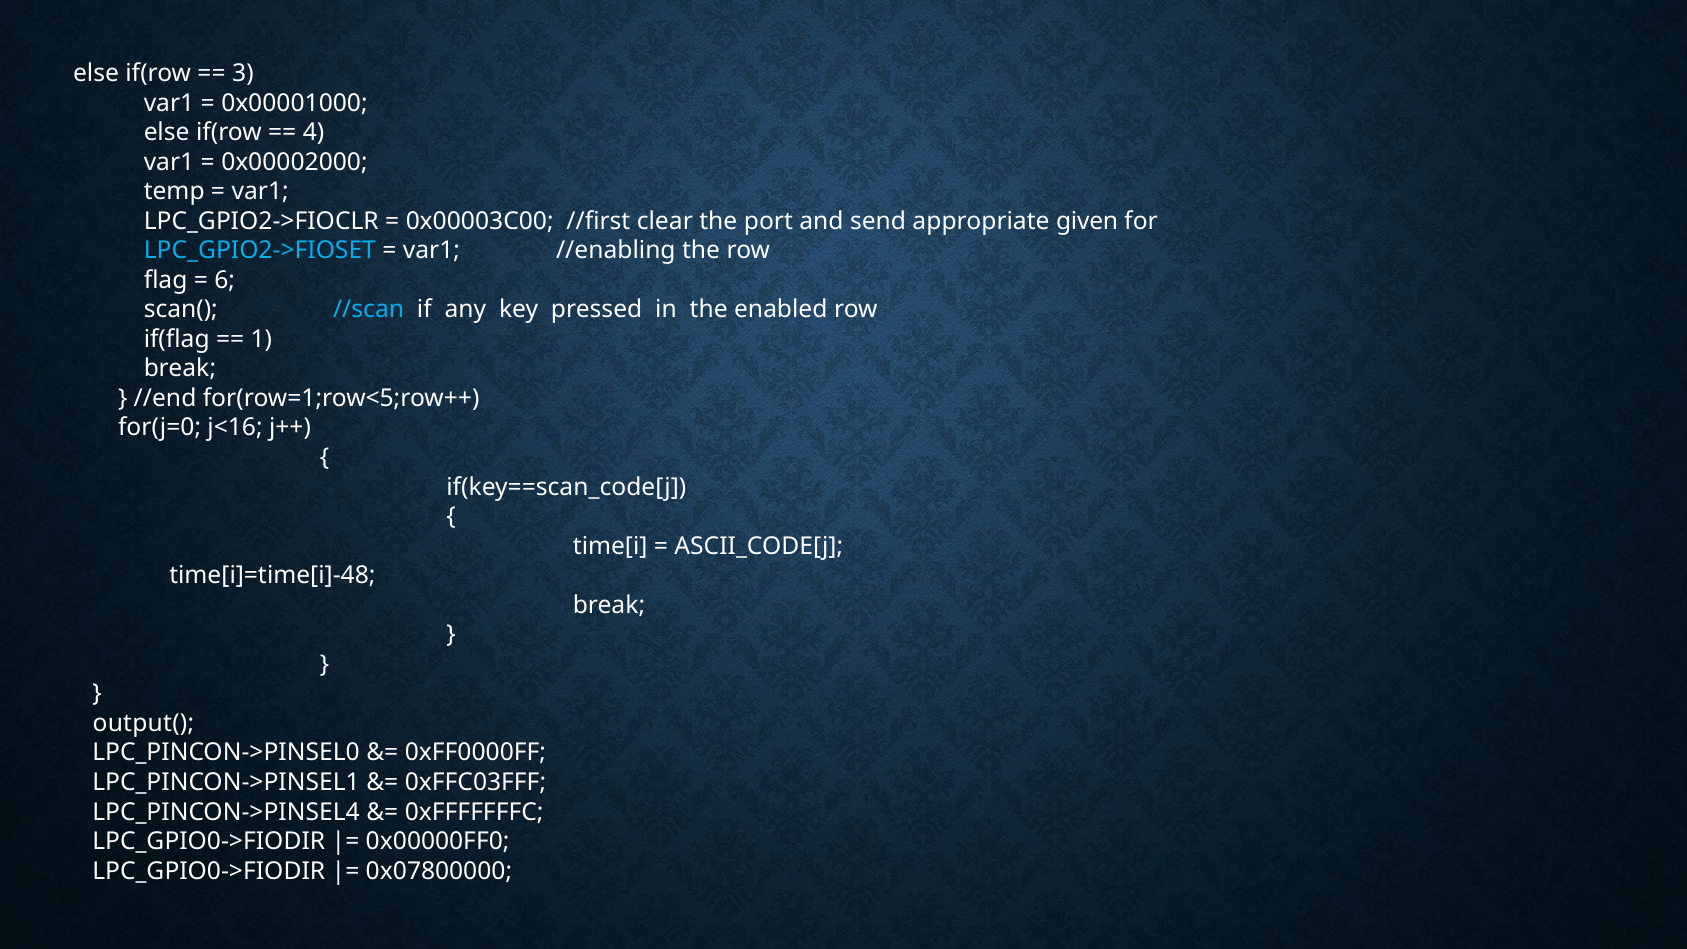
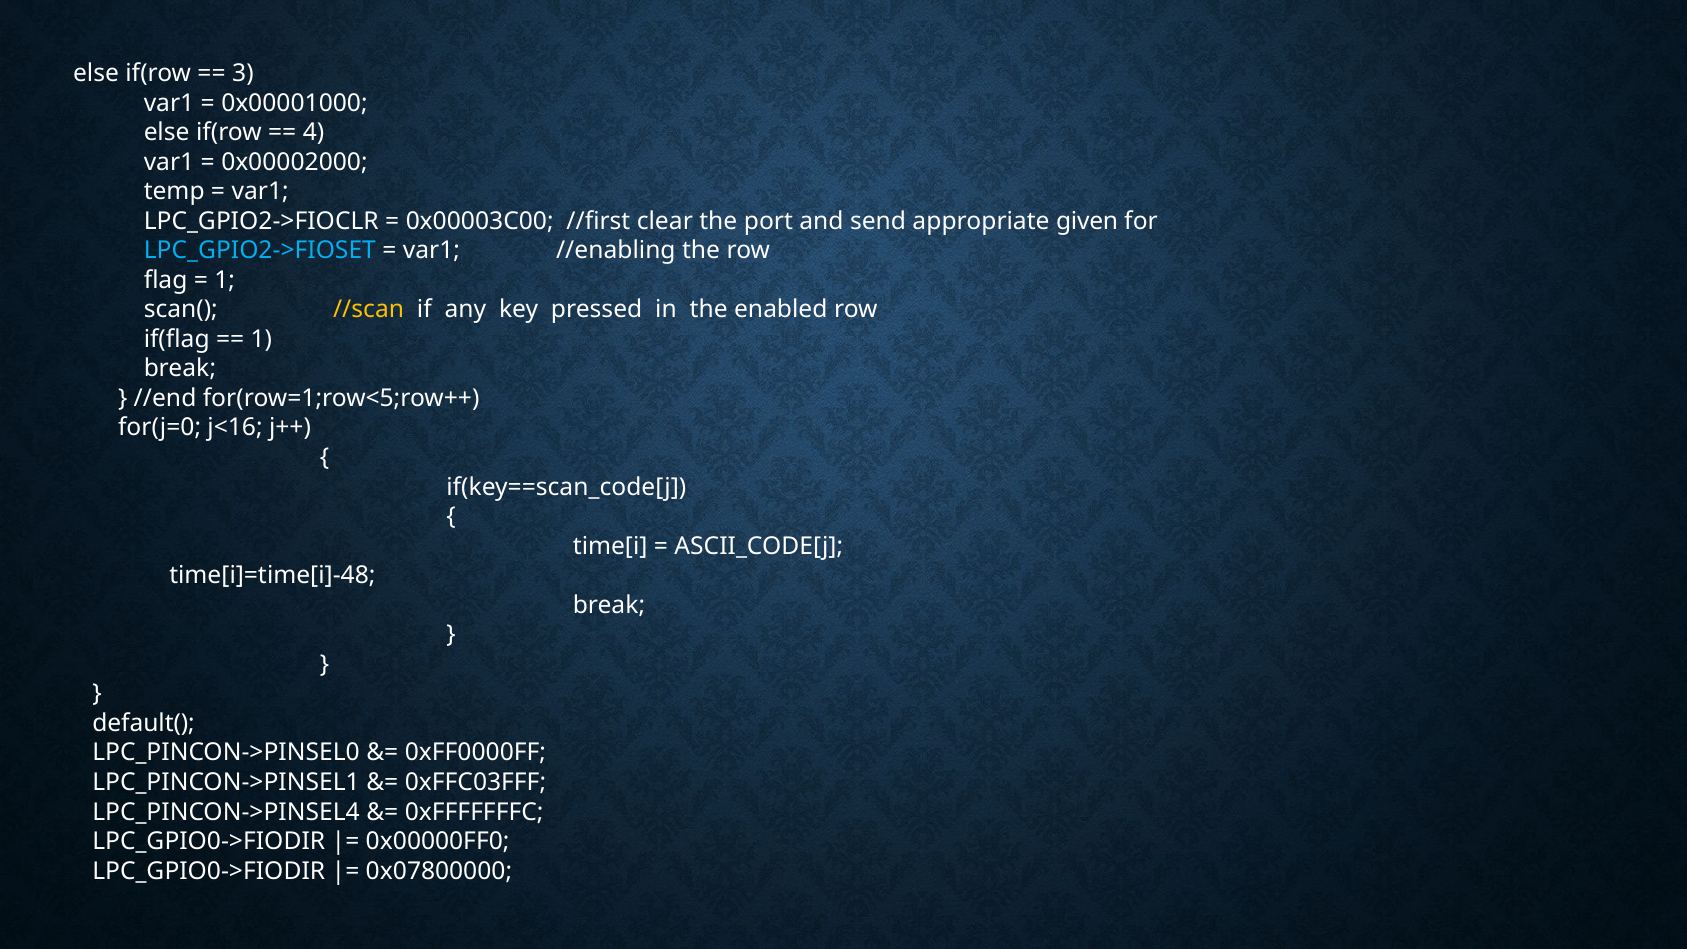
6 at (225, 280): 6 -> 1
//scan colour: light blue -> yellow
output(: output( -> default(
